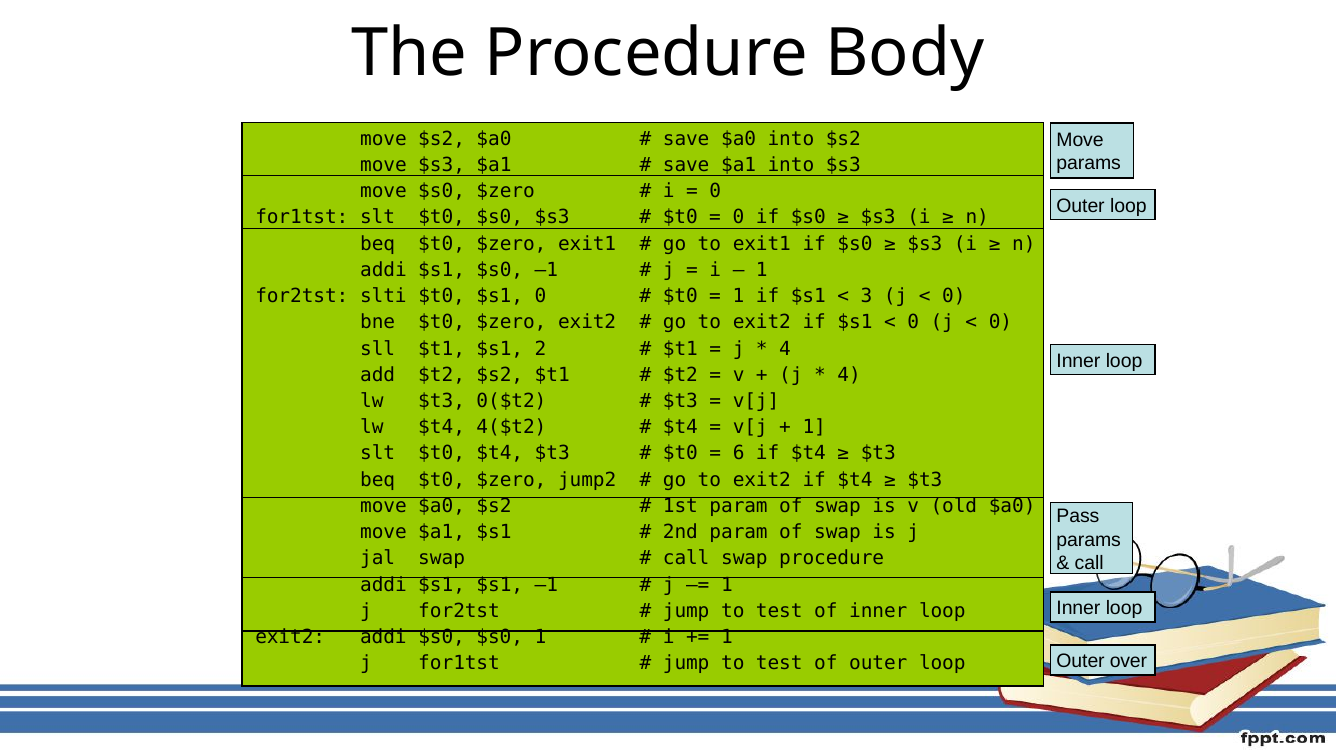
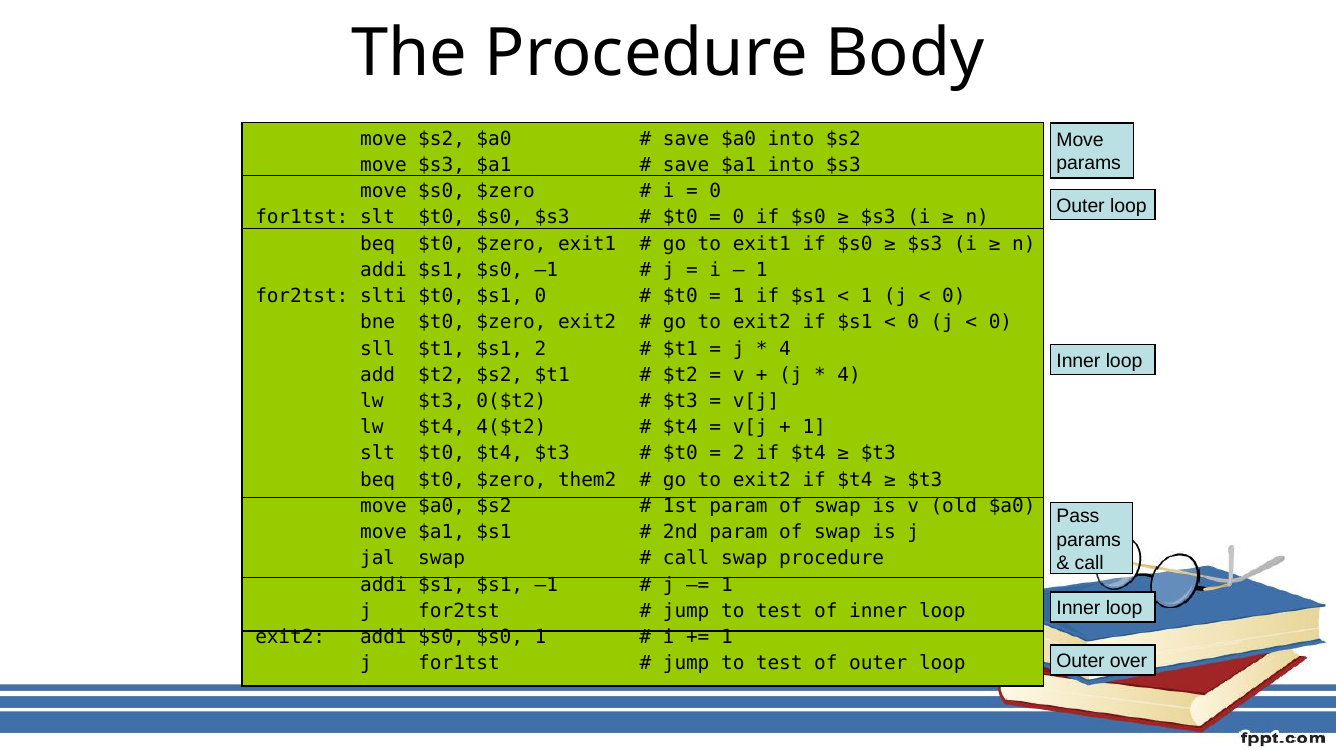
3 at (866, 296): 3 -> 1
6 at (739, 454): 6 -> 2
jump2: jump2 -> them2
